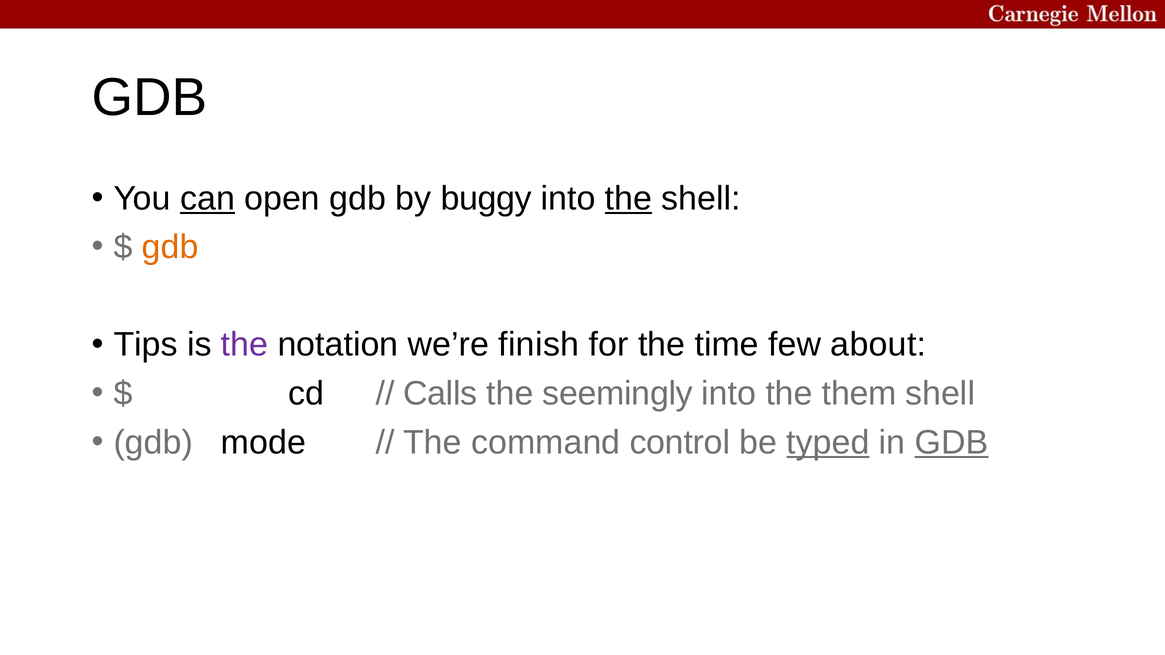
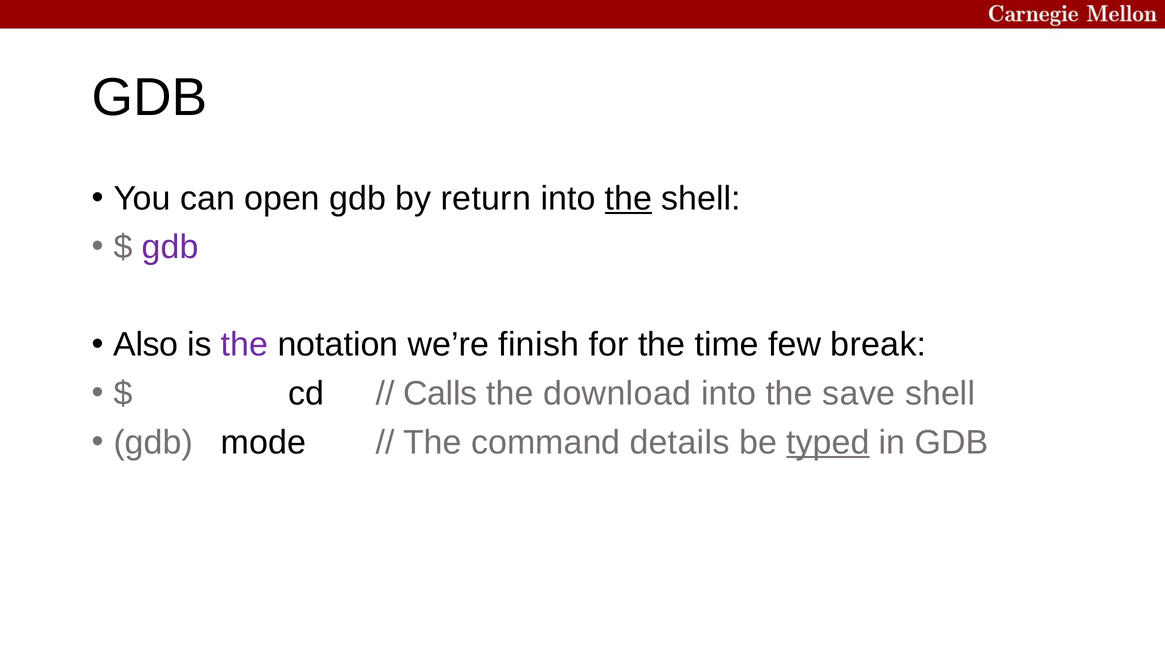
can underline: present -> none
buggy: buggy -> return
gdb at (170, 247) colour: orange -> purple
Tips: Tips -> Also
about: about -> break
seemingly: seemingly -> download
them: them -> save
control: control -> details
GDB at (951, 443) underline: present -> none
